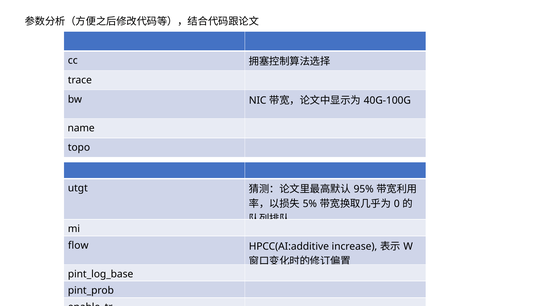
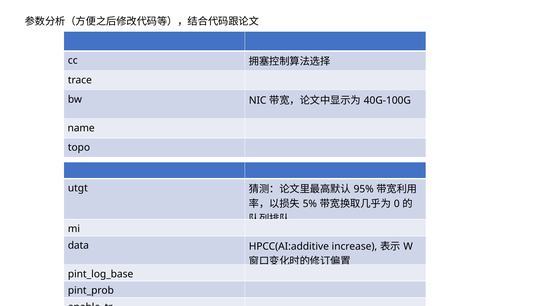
flow: flow -> data
